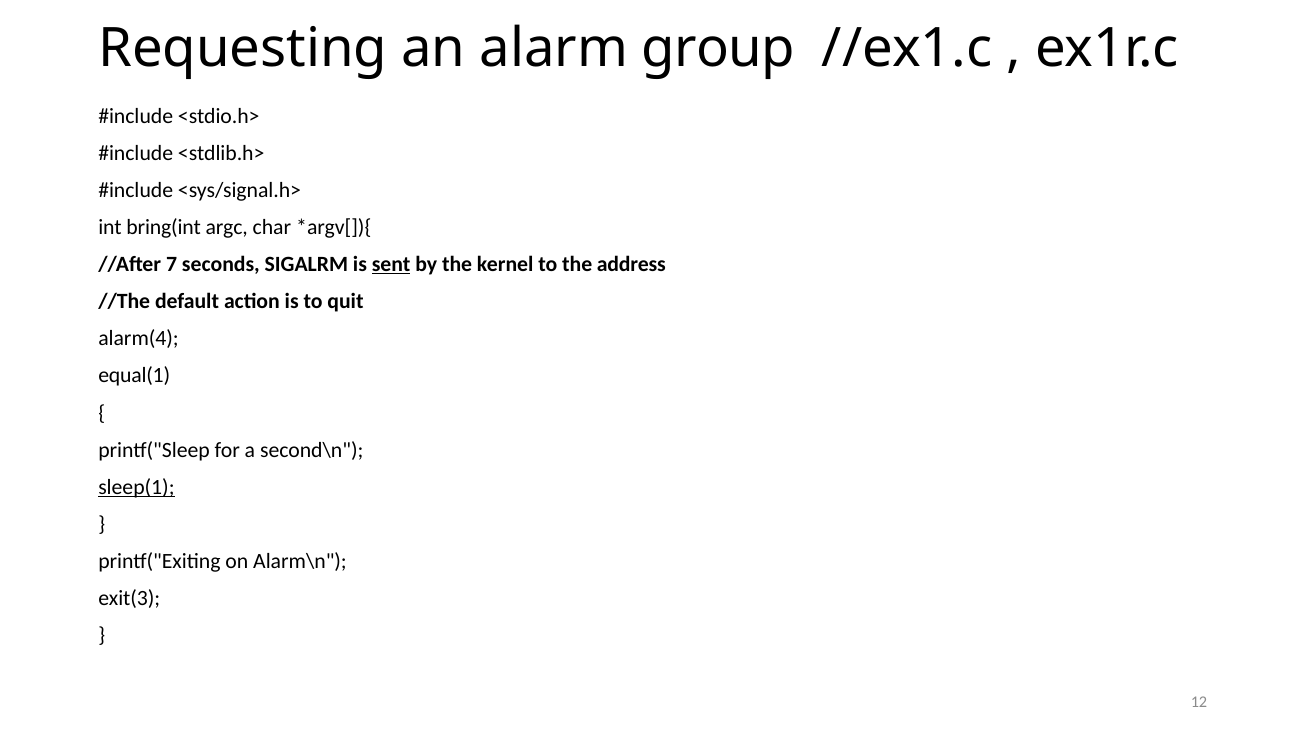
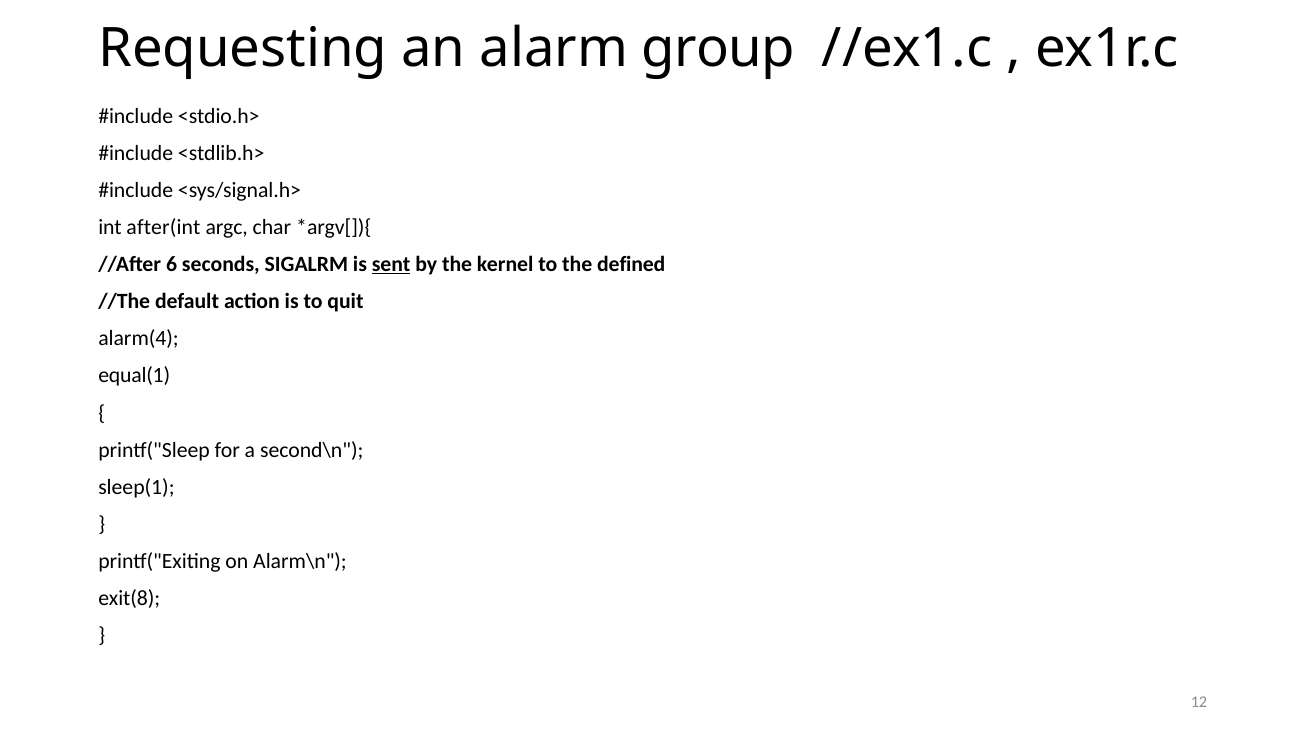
bring(int: bring(int -> after(int
7: 7 -> 6
address: address -> defined
sleep(1 underline: present -> none
exit(3: exit(3 -> exit(8
